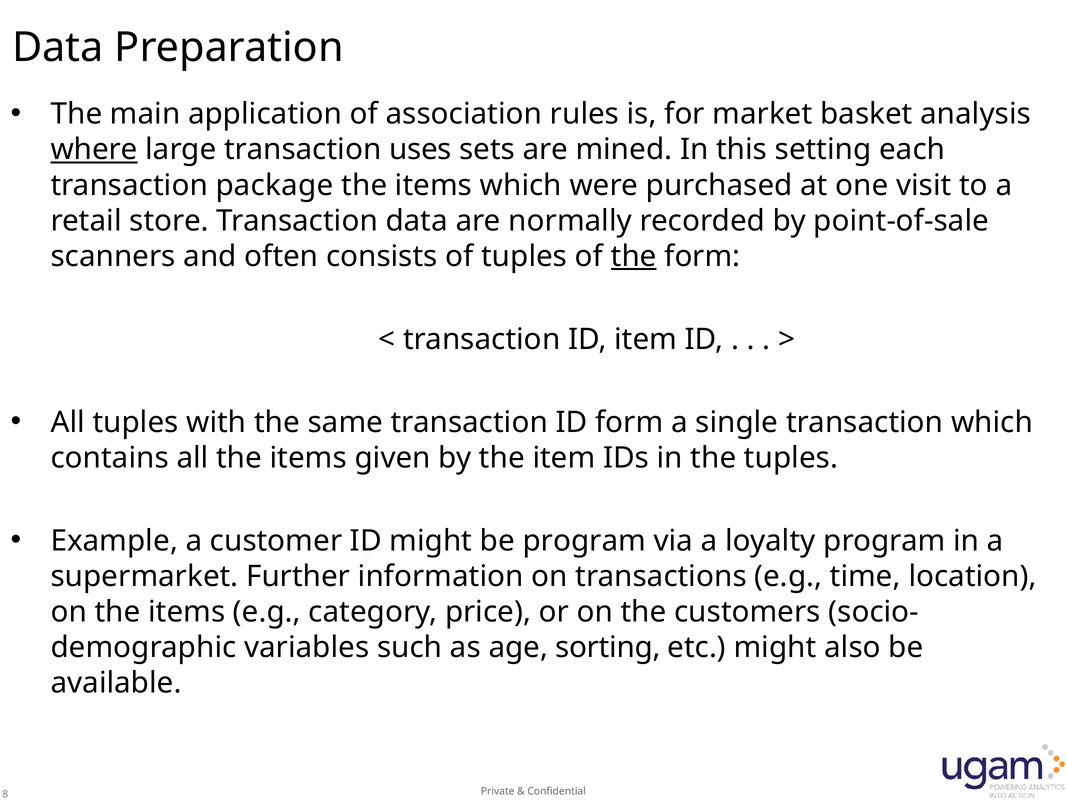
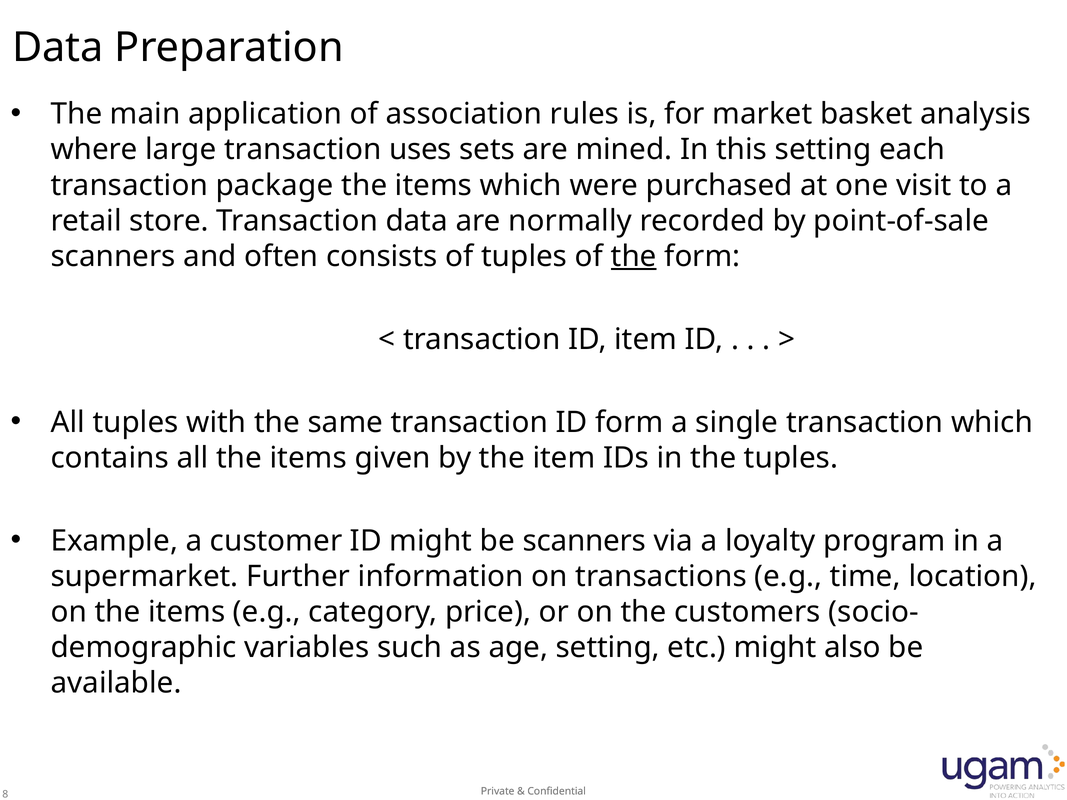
where underline: present -> none
be program: program -> scanners
age sorting: sorting -> setting
